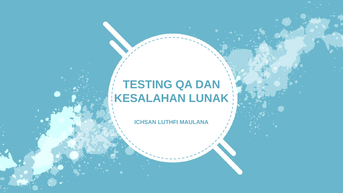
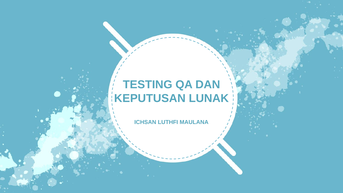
KESALAHAN: KESALAHAN -> KEPUTUSAN
